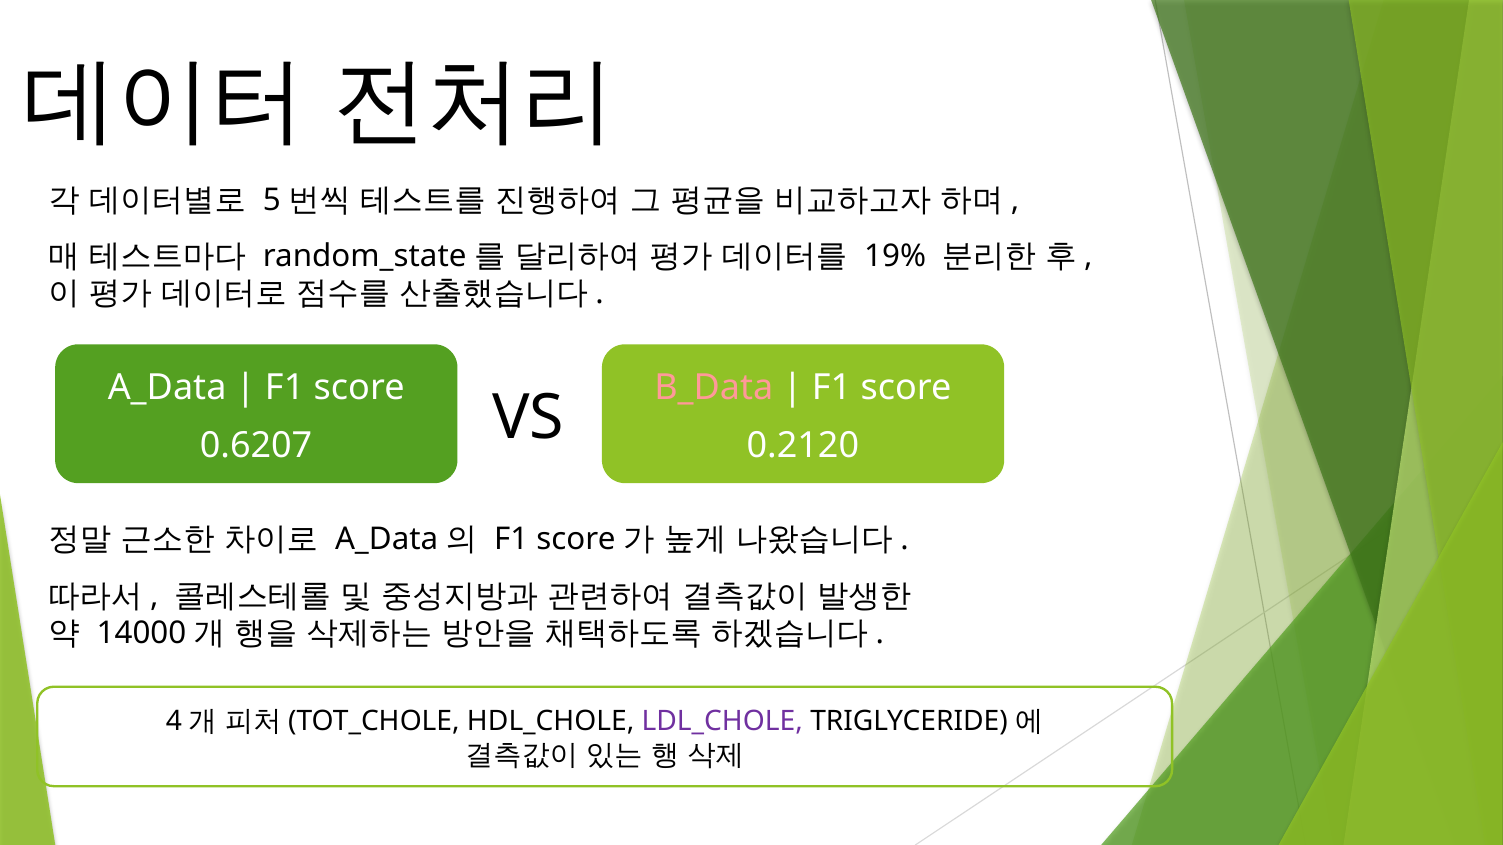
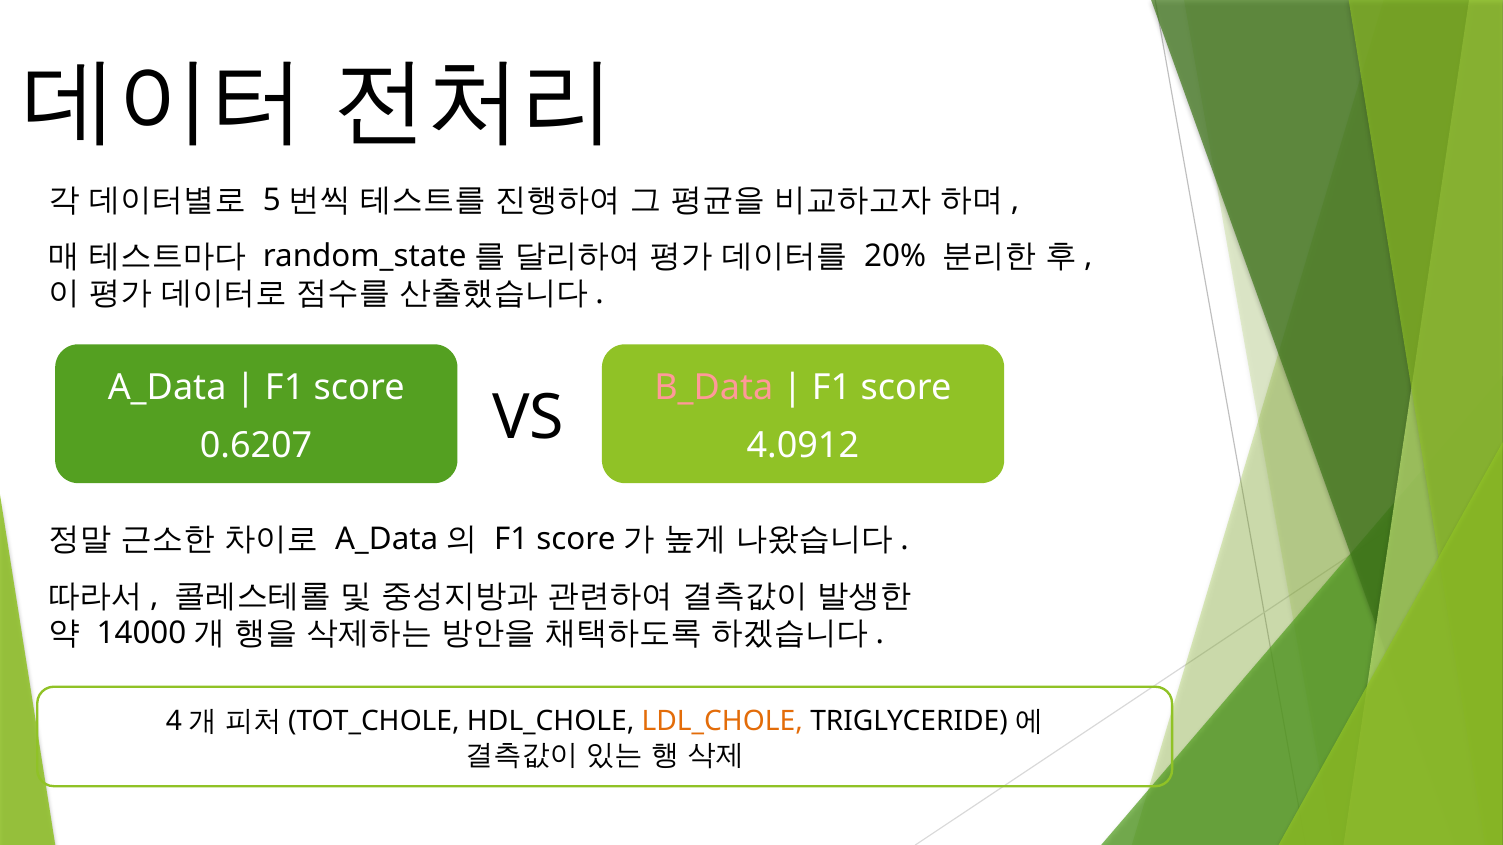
19%: 19% -> 20%
0.2120: 0.2120 -> 4.0912
LDL_CHOLE colour: purple -> orange
